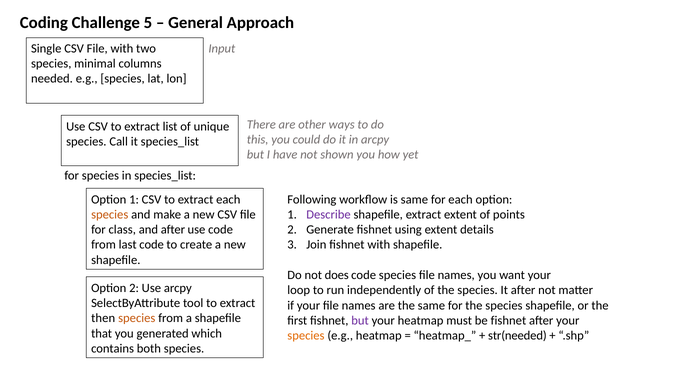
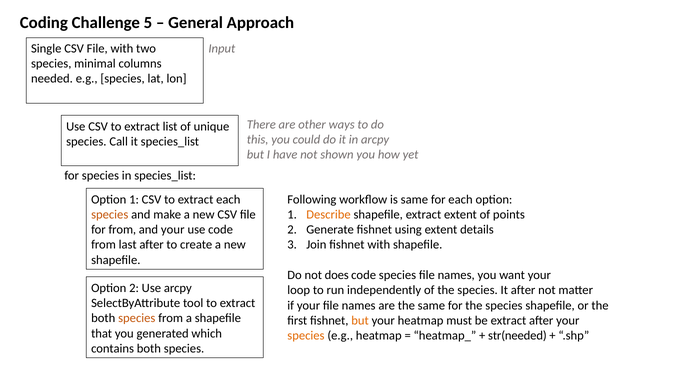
Describe colour: purple -> orange
for class: class -> from
and after: after -> your
last code: code -> after
then at (103, 318): then -> both
but at (360, 320) colour: purple -> orange
be fishnet: fishnet -> extract
